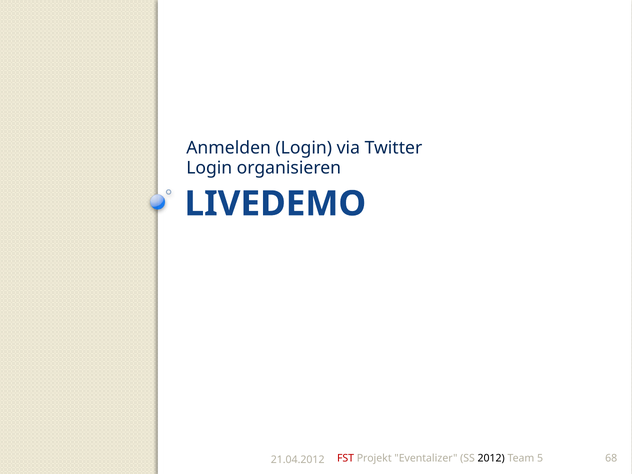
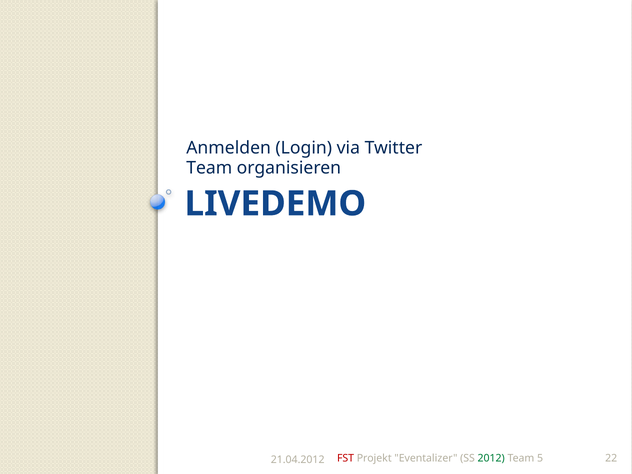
Login at (209, 168): Login -> Team
2012 colour: black -> green
68: 68 -> 22
